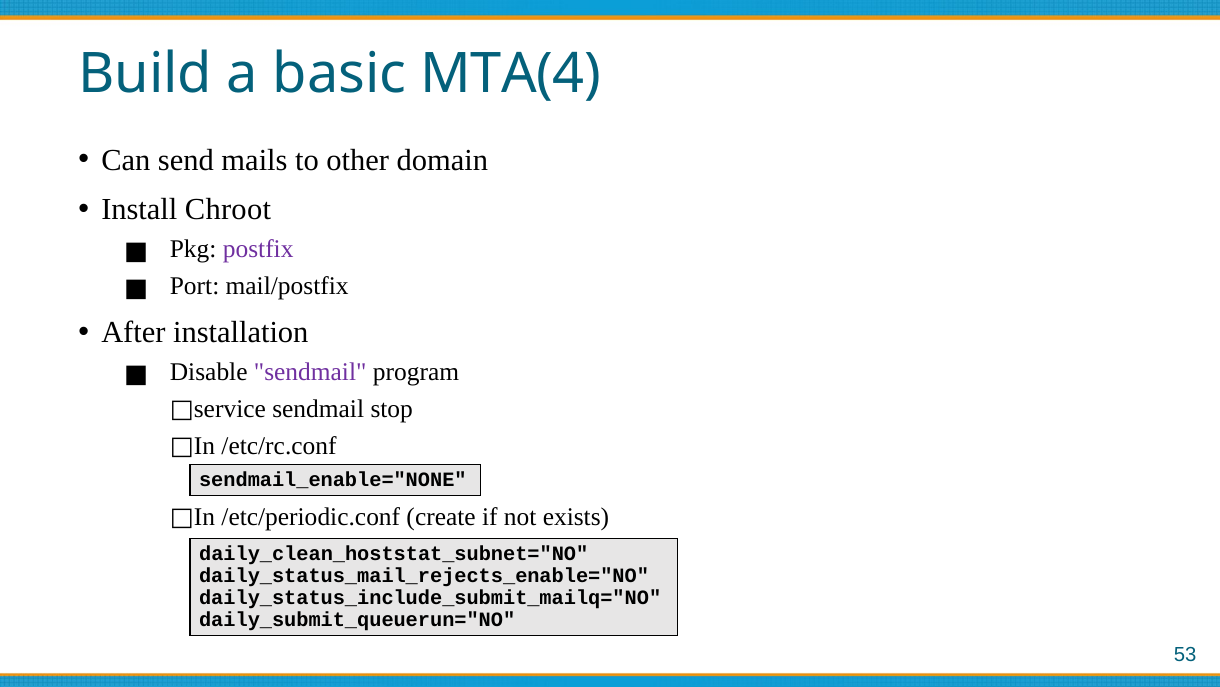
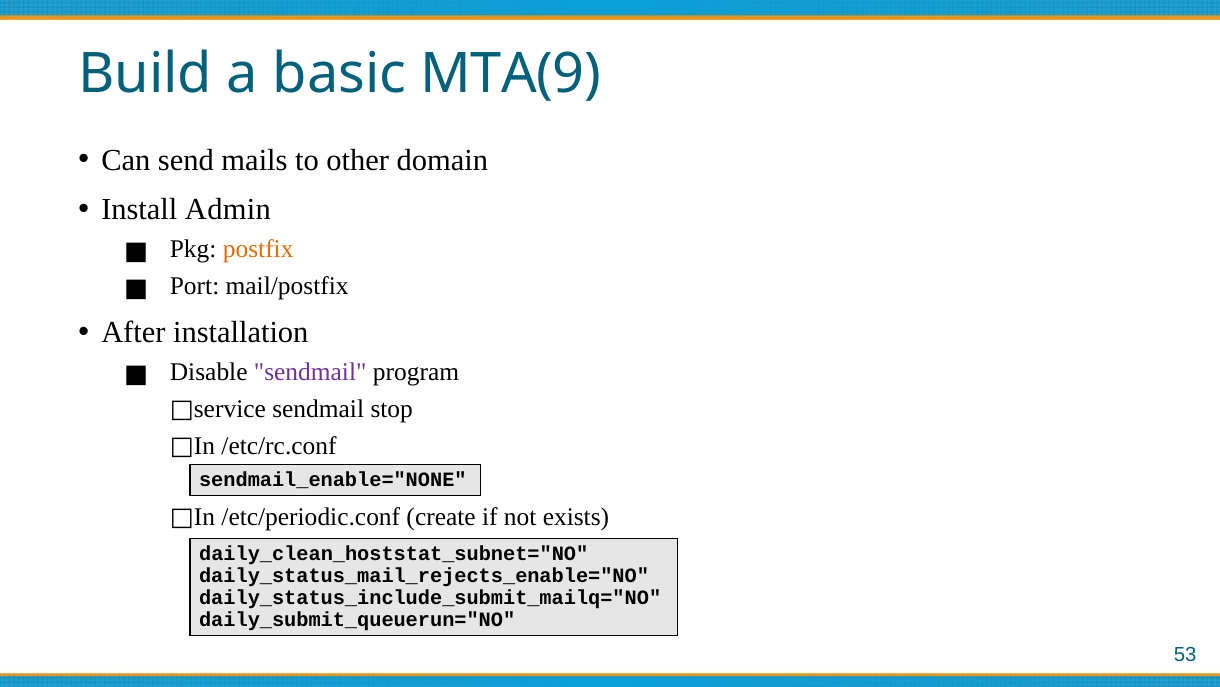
MTA(4: MTA(4 -> MTA(9
Chroot: Chroot -> Admin
postfix colour: purple -> orange
